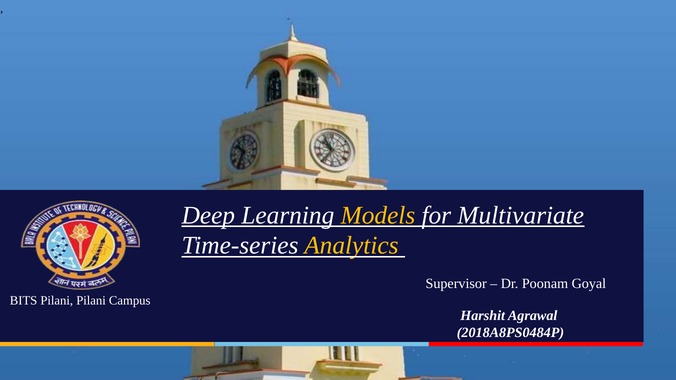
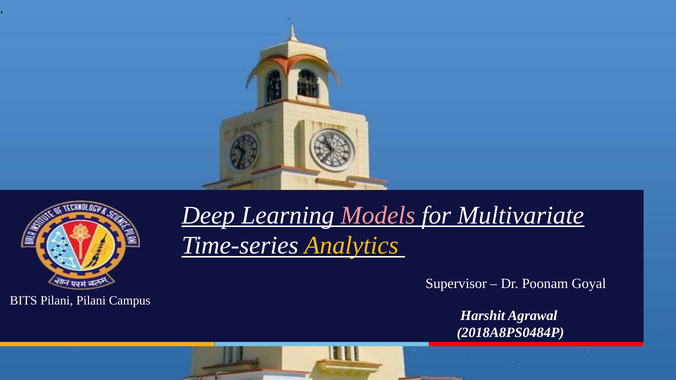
Models colour: yellow -> pink
